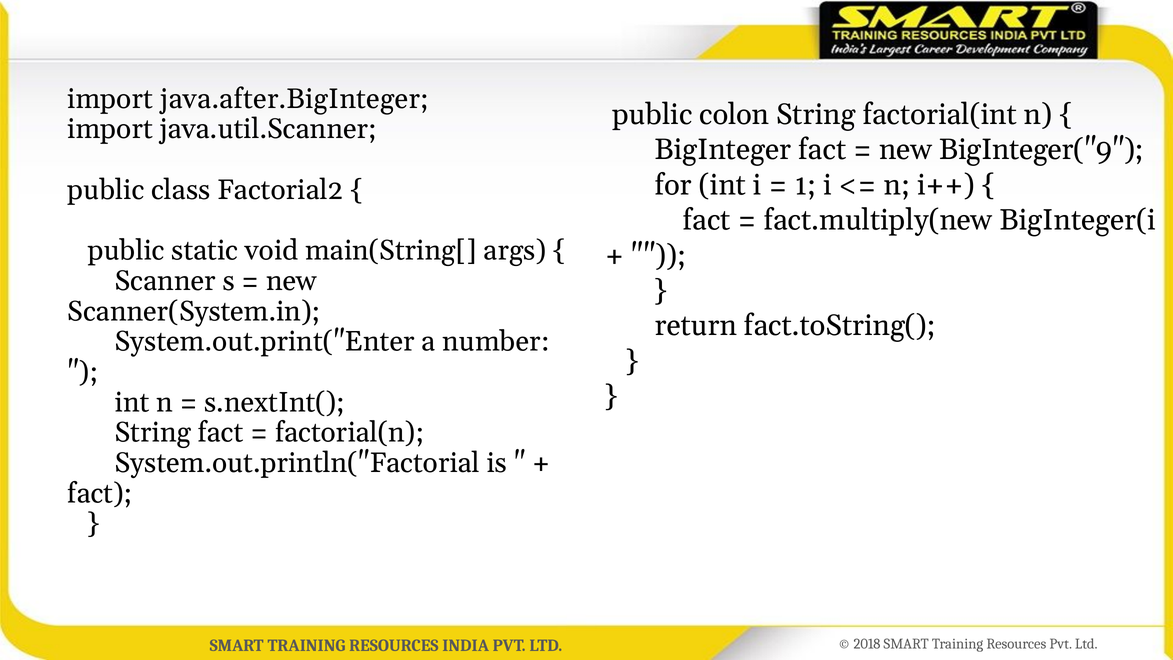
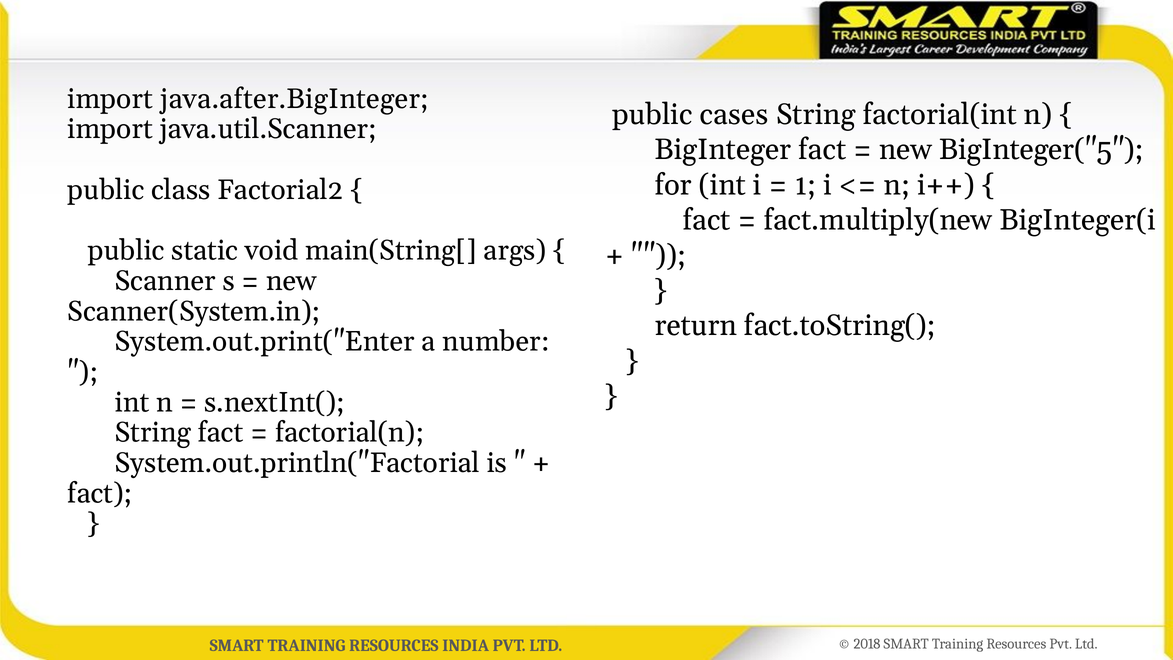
colon: colon -> cases
BigInteger("9: BigInteger("9 -> BigInteger("5
